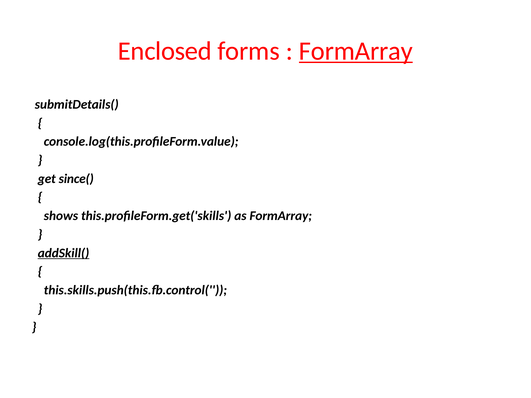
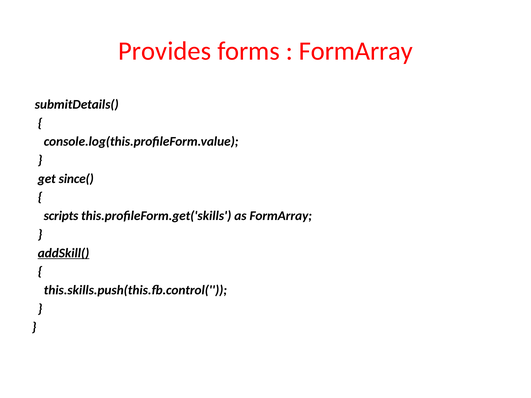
Enclosed: Enclosed -> Provides
FormArray at (356, 51) underline: present -> none
shows: shows -> scripts
